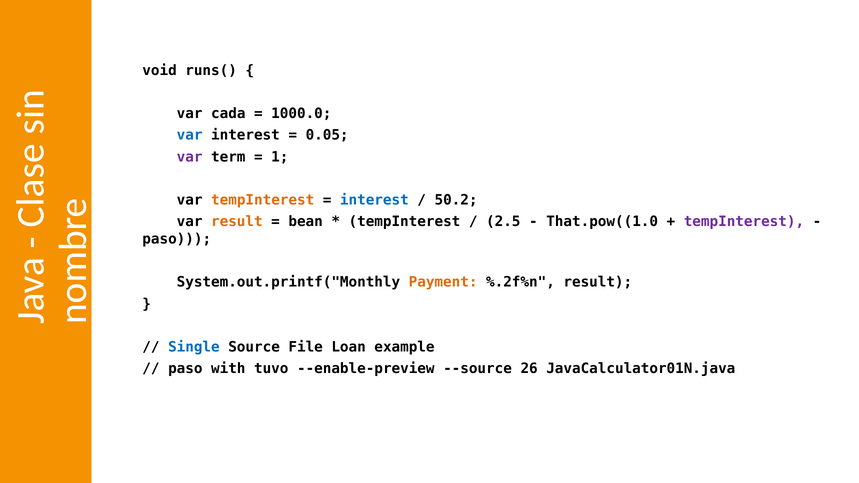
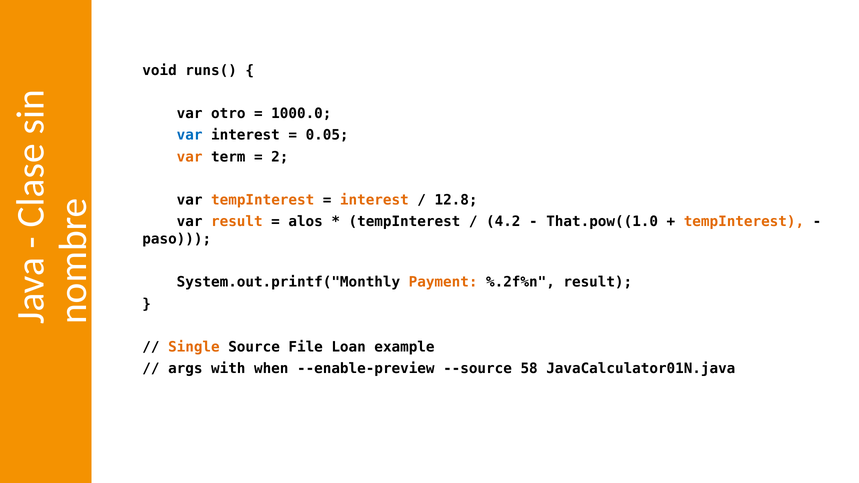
cada: cada -> otro
var at (190, 157) colour: purple -> orange
1: 1 -> 2
interest at (374, 200) colour: blue -> orange
50.2: 50.2 -> 12.8
bean: bean -> alos
2.5: 2.5 -> 4.2
tempInterest at (744, 222) colour: purple -> orange
Single colour: blue -> orange
paso at (185, 369): paso -> args
tuvo: tuvo -> when
26: 26 -> 58
